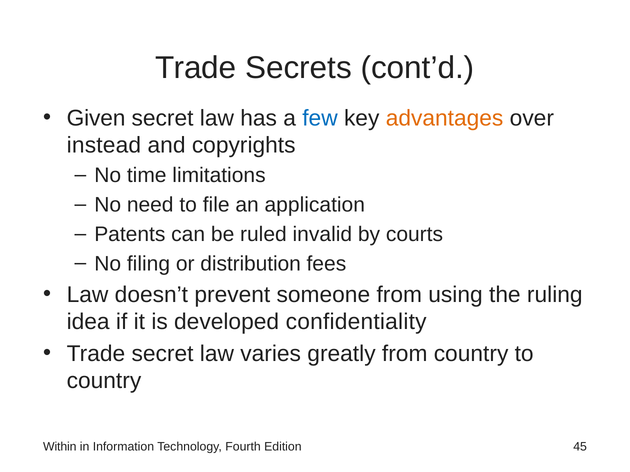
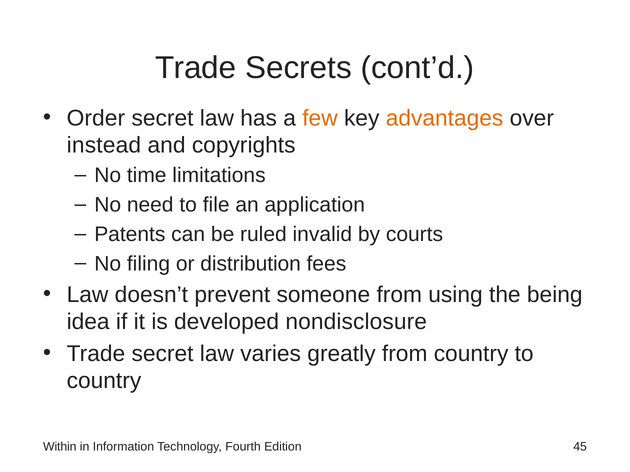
Given: Given -> Order
few colour: blue -> orange
ruling: ruling -> being
confidentiality: confidentiality -> nondisclosure
